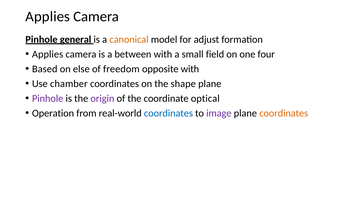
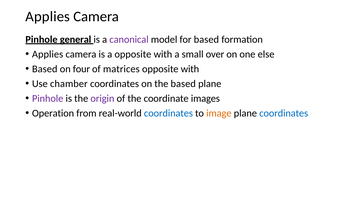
canonical colour: orange -> purple
for adjust: adjust -> based
a between: between -> opposite
field: field -> over
four: four -> else
else: else -> four
freedom: freedom -> matrices
the shape: shape -> based
optical: optical -> images
image colour: purple -> orange
coordinates at (284, 113) colour: orange -> blue
